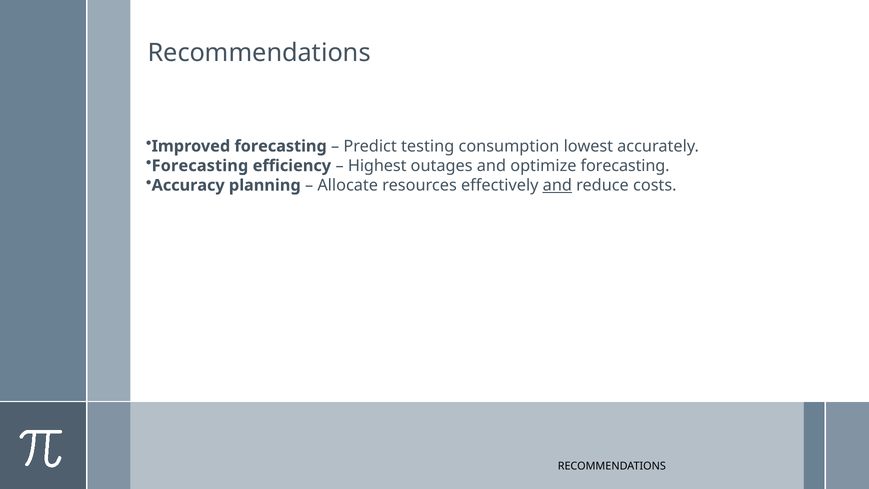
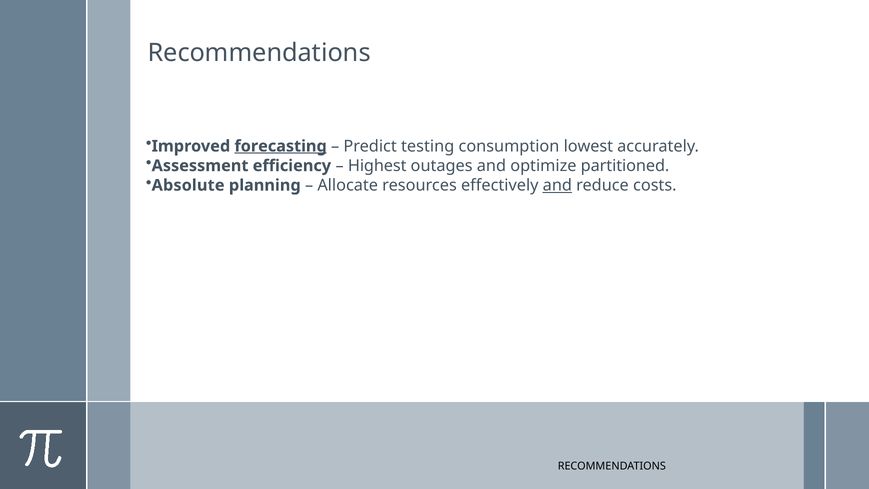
forecasting at (281, 146) underline: none -> present
Forecasting at (200, 166): Forecasting -> Assessment
optimize forecasting: forecasting -> partitioned
Accuracy: Accuracy -> Absolute
